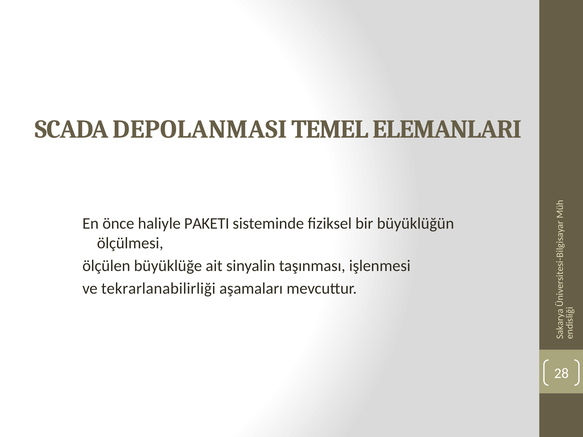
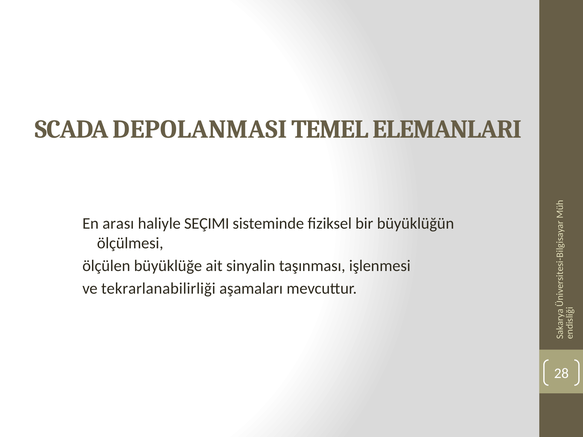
önce: önce -> arası
PAKETI: PAKETI -> SEÇIMI
